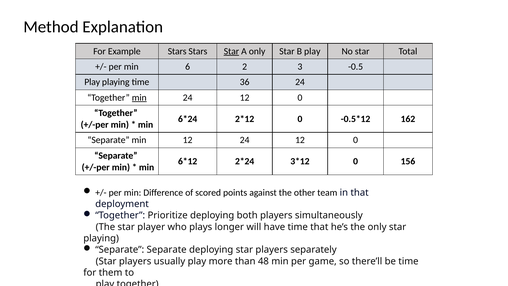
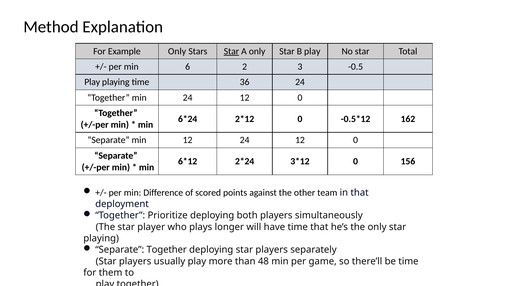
Example Stars: Stars -> Only
min at (139, 98) underline: present -> none
Separate Separate: Separate -> Together
